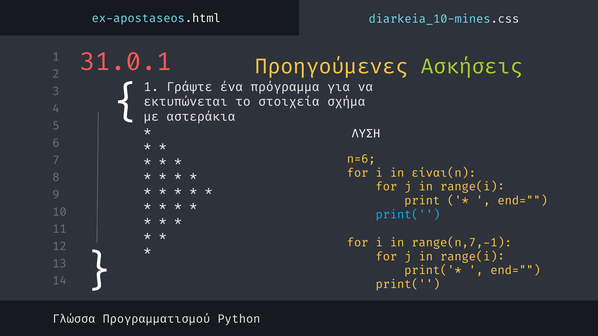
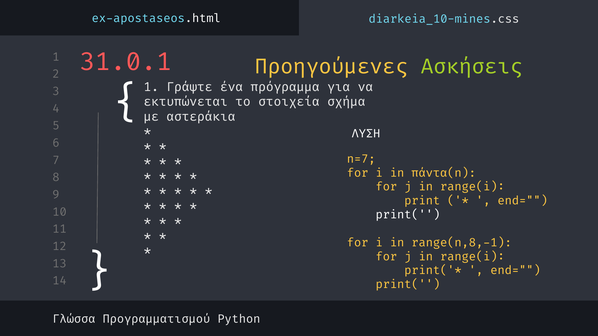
n=6: n=6 -> n=7
είναι(n: είναι(n -> πάντα(n
print( at (408, 215) colour: light blue -> white
range(n,7,-1: range(n,7,-1 -> range(n,8,-1
